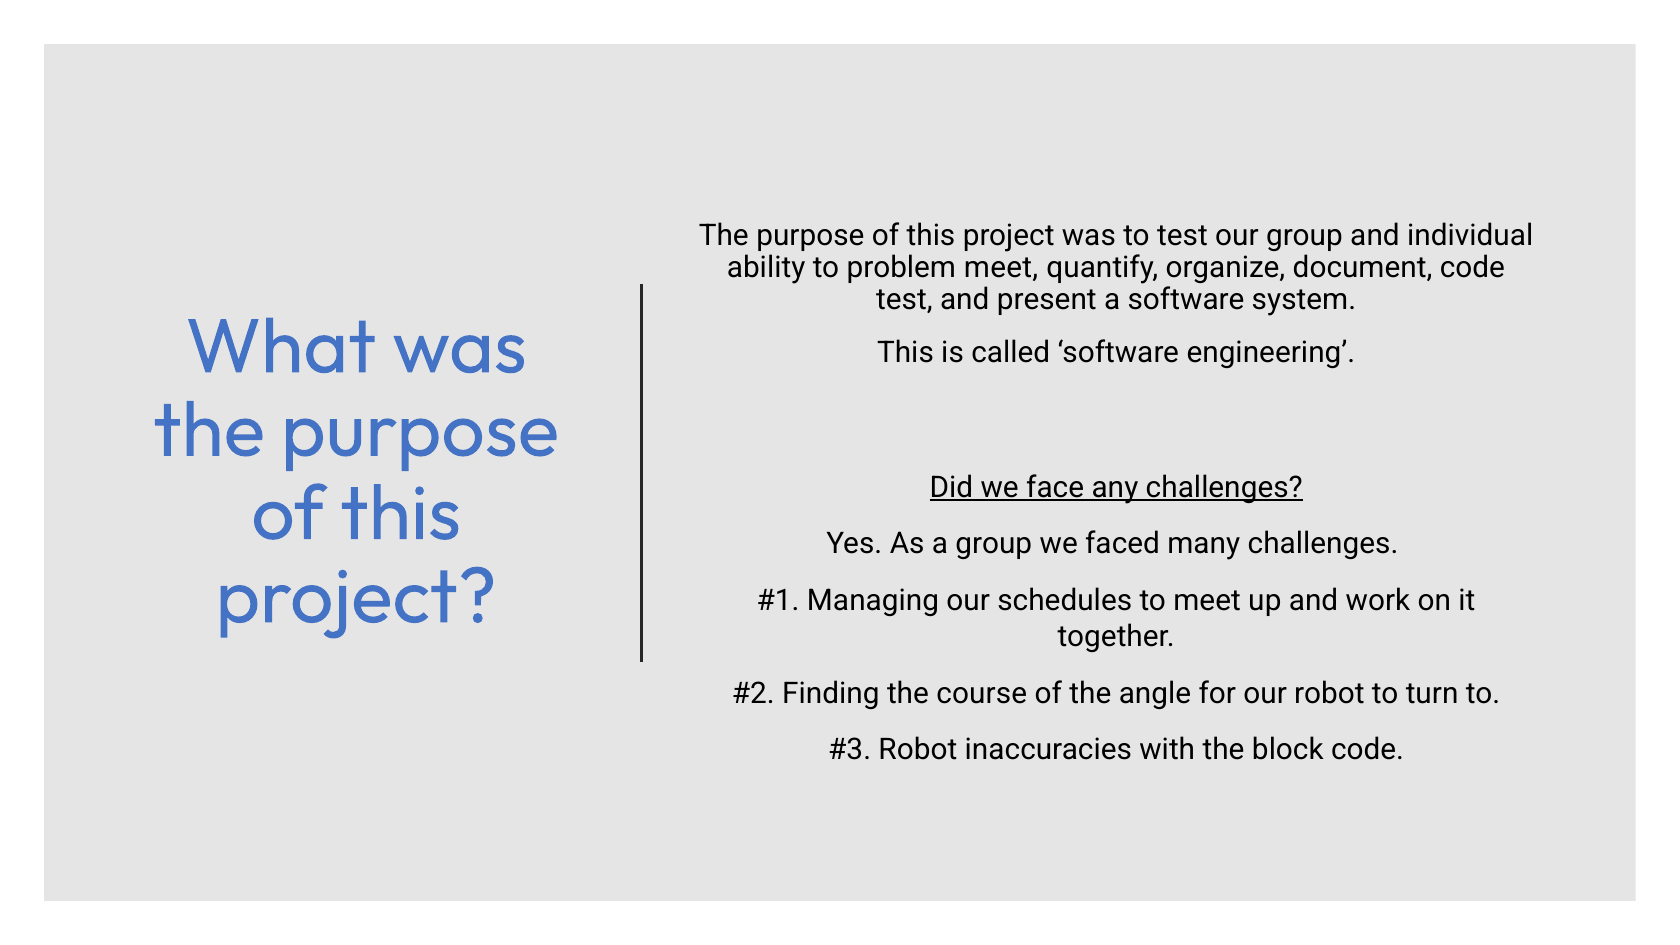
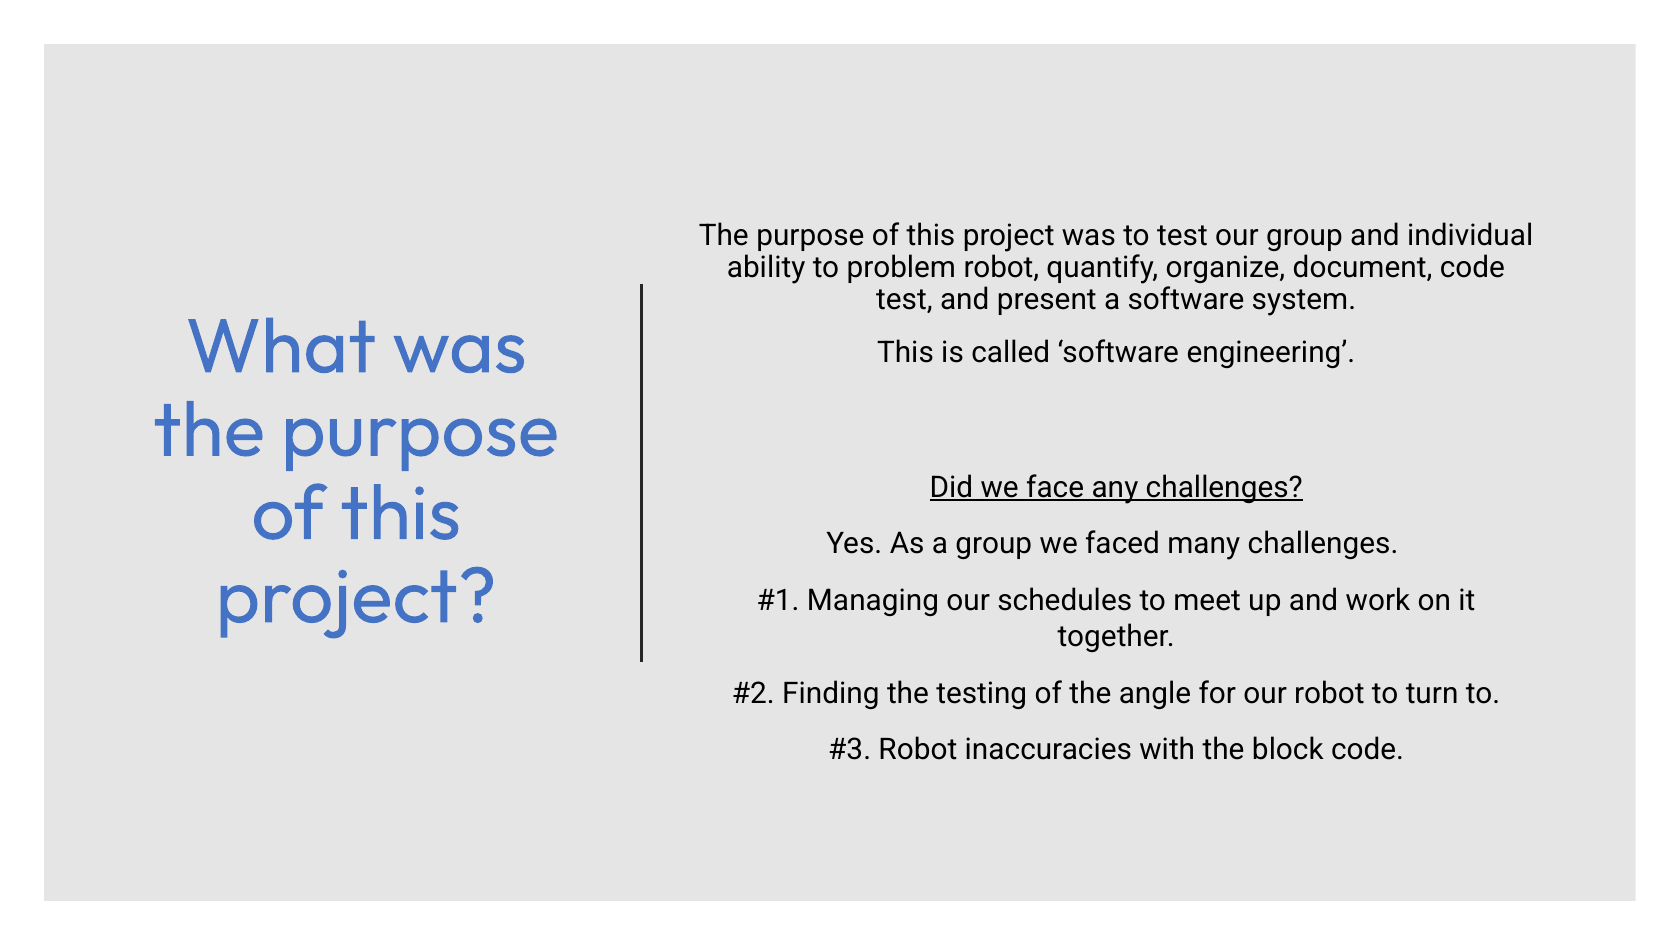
problem meet: meet -> robot
course: course -> testing
